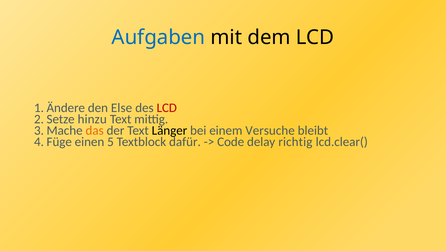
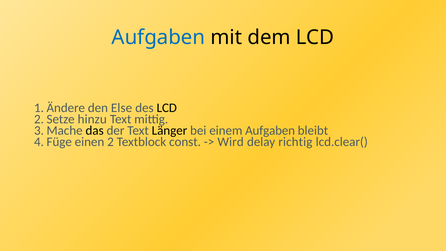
LCD at (167, 108) colour: red -> black
das colour: orange -> black
einem Versuche: Versuche -> Aufgaben
5: 5 -> 2
dafür: dafür -> const
Code: Code -> Wird
